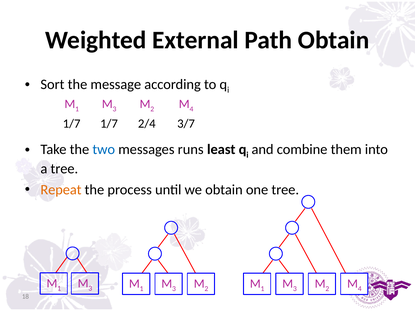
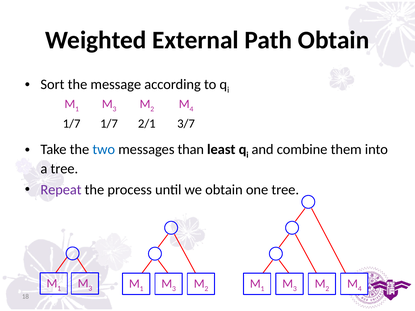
2/4: 2/4 -> 2/1
runs: runs -> than
Repeat colour: orange -> purple
